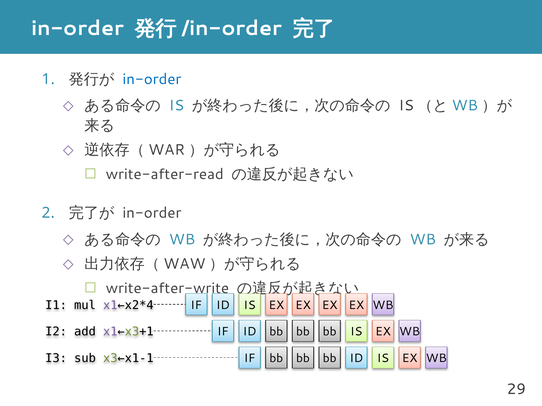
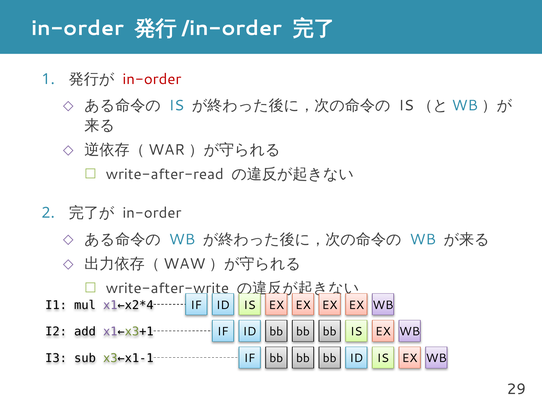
in-order at (152, 79) colour: blue -> red
